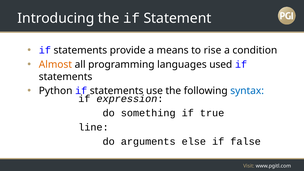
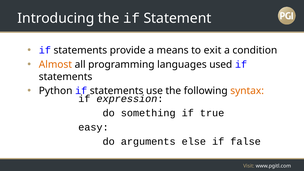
rise: rise -> exit
syntax colour: blue -> orange
line: line -> easy
